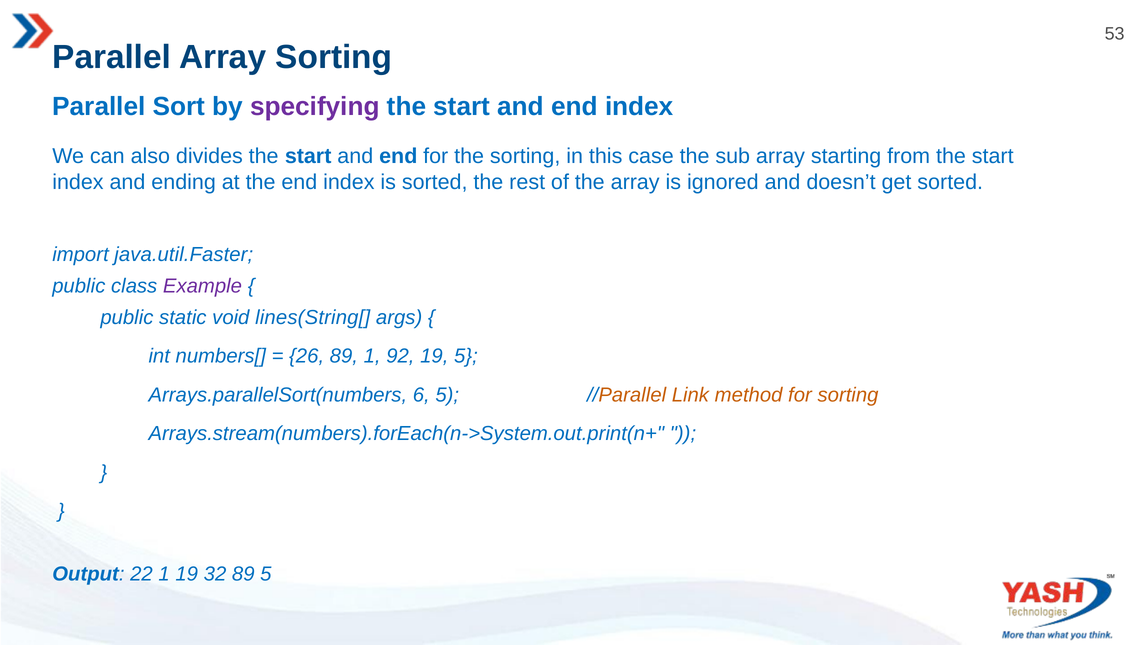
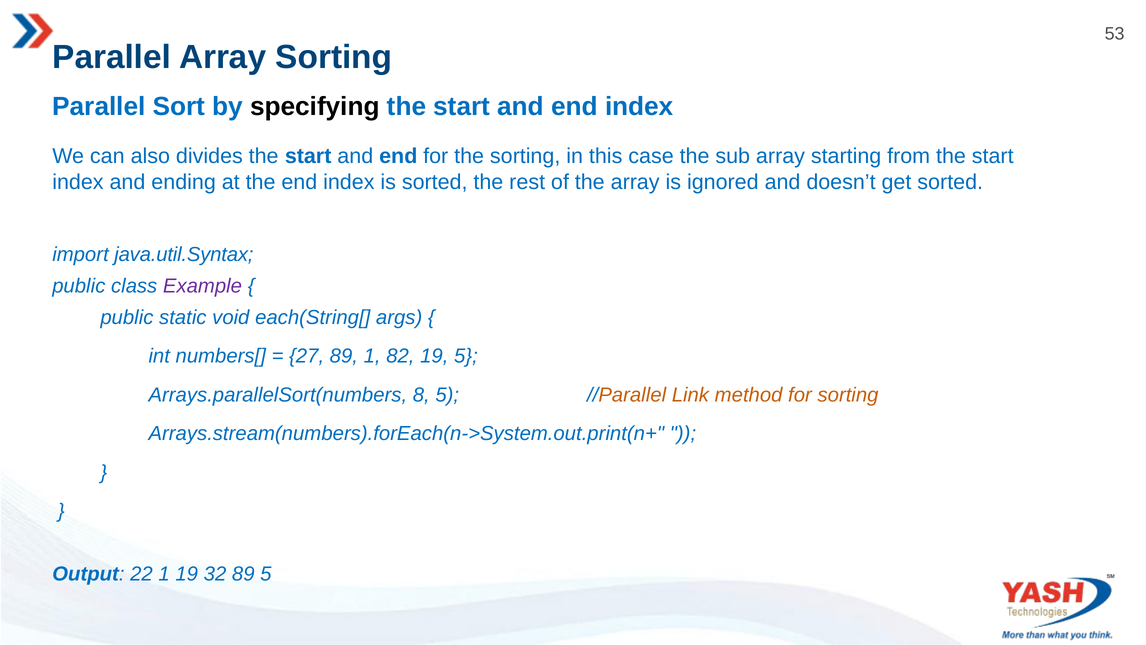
specifying colour: purple -> black
java.util.Faster: java.util.Faster -> java.util.Syntax
lines(String[: lines(String[ -> each(String[
26: 26 -> 27
92: 92 -> 82
6: 6 -> 8
